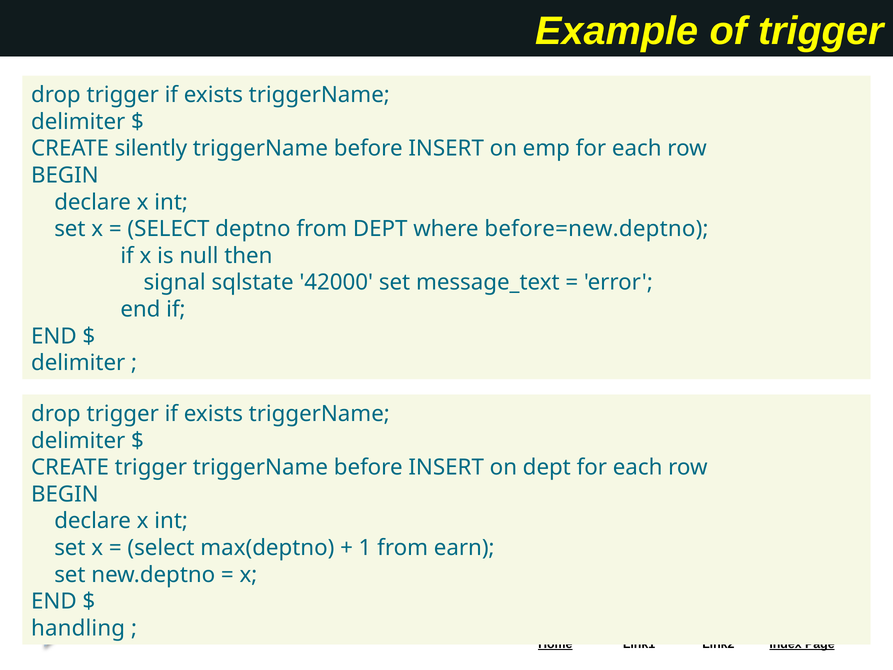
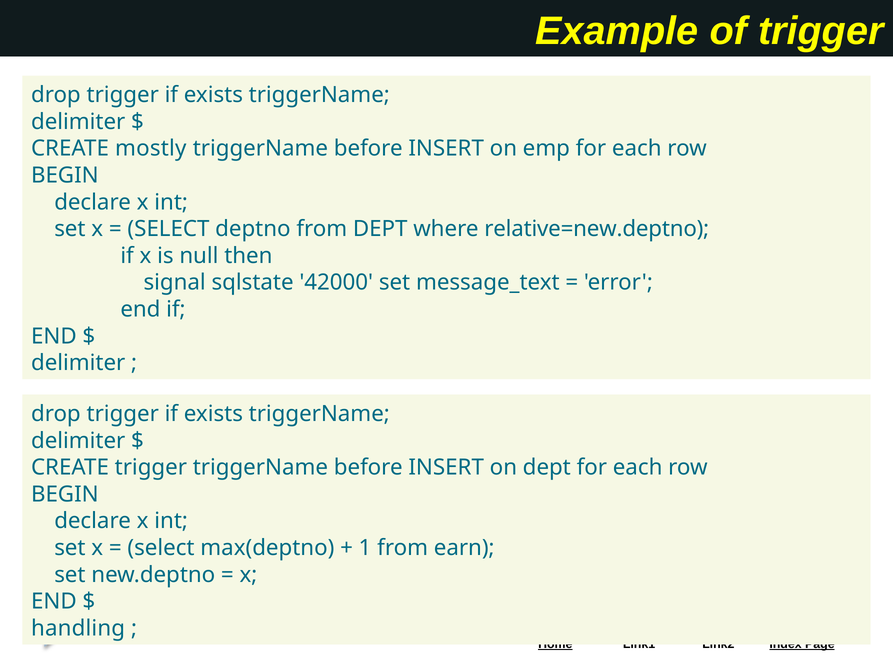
silently: silently -> mostly
before=new.deptno: before=new.deptno -> relative=new.deptno
